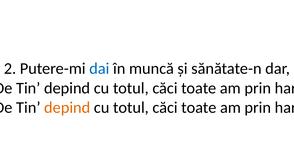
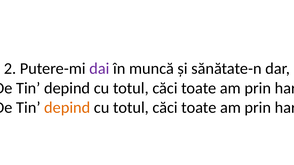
dai colour: blue -> purple
